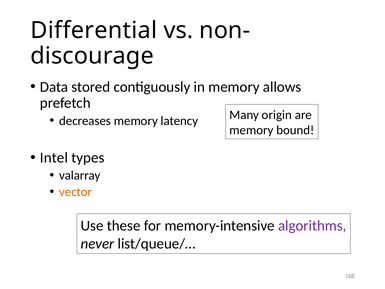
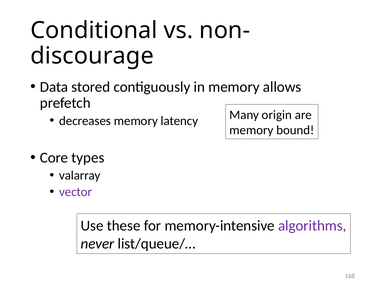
Differential: Differential -> Conditional
Intel: Intel -> Core
vector colour: orange -> purple
